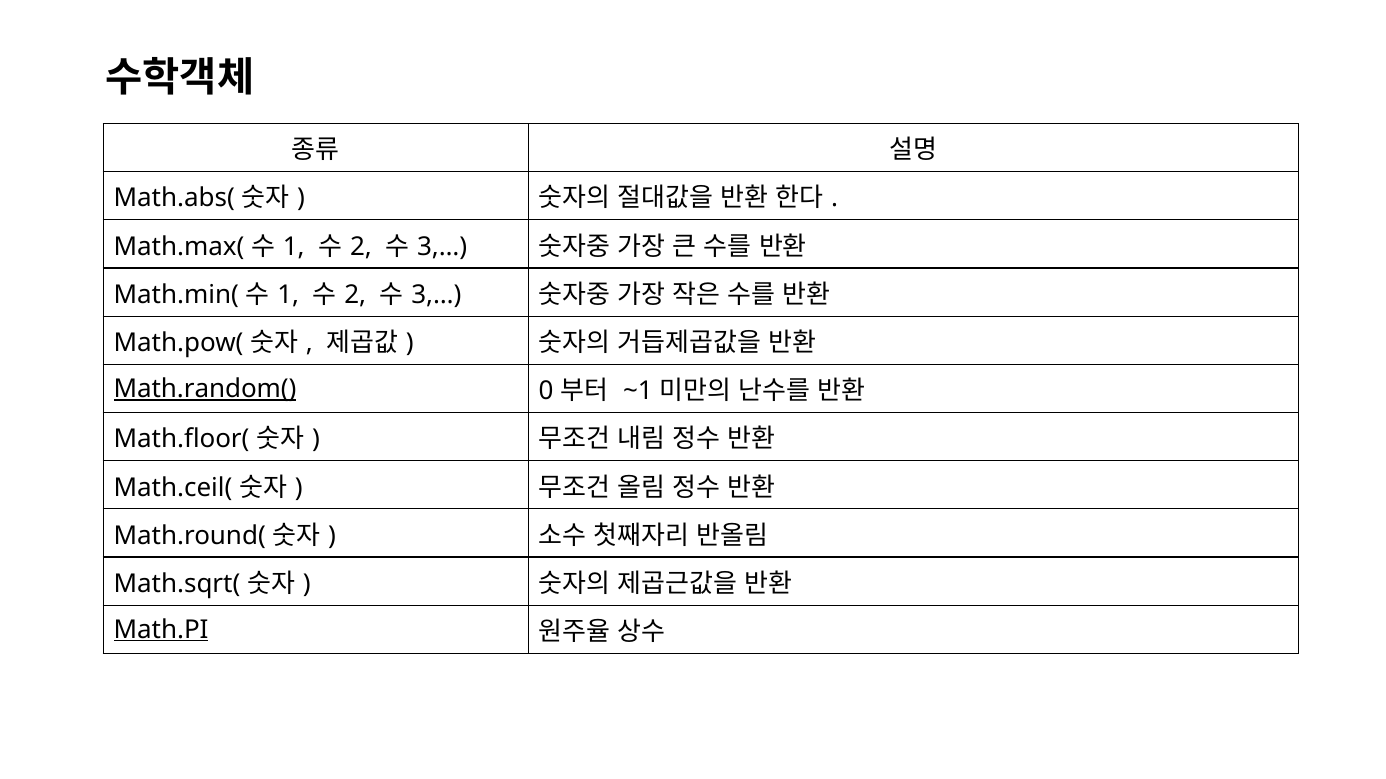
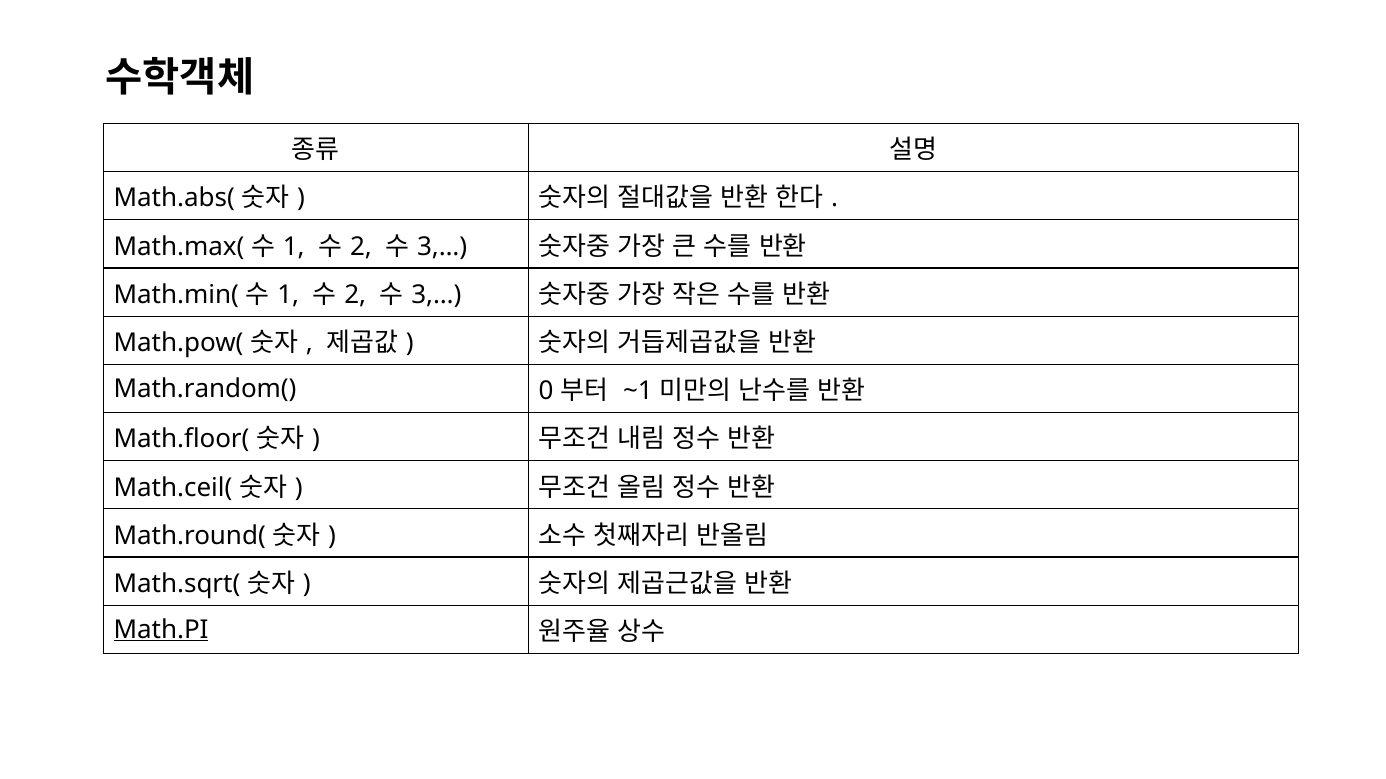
Math.random( underline: present -> none
